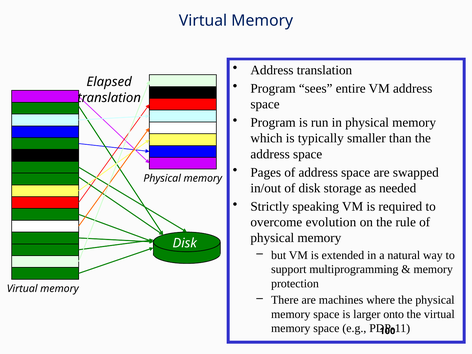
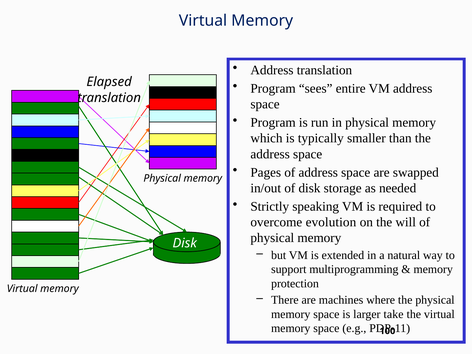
rule: rule -> will
onto: onto -> take
